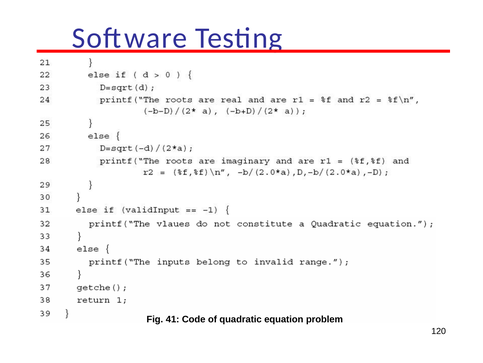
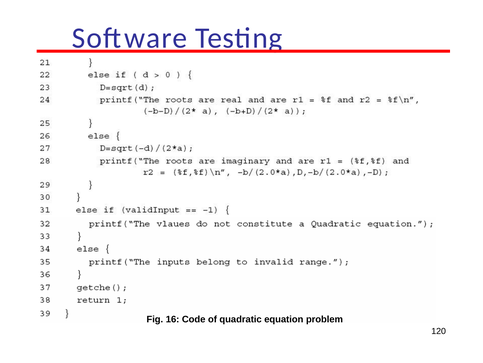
41: 41 -> 16
